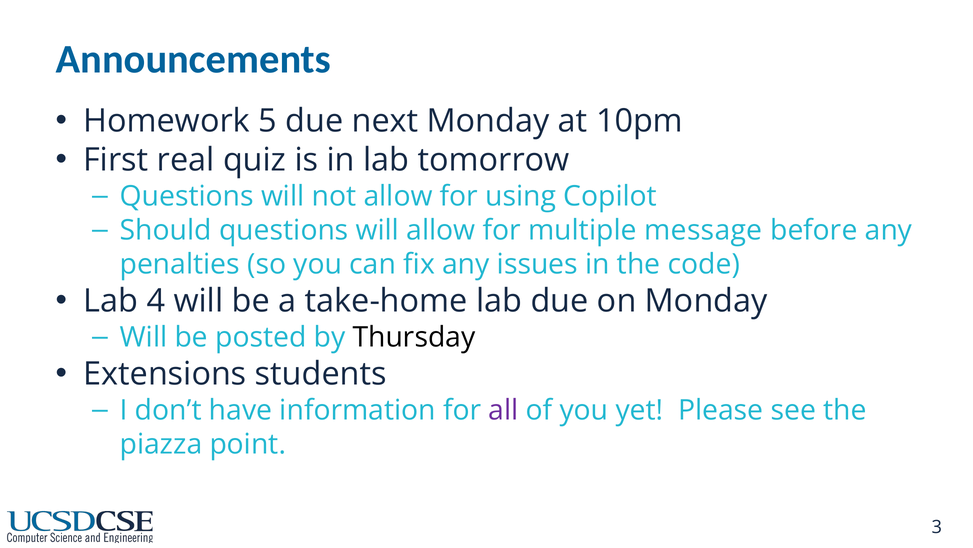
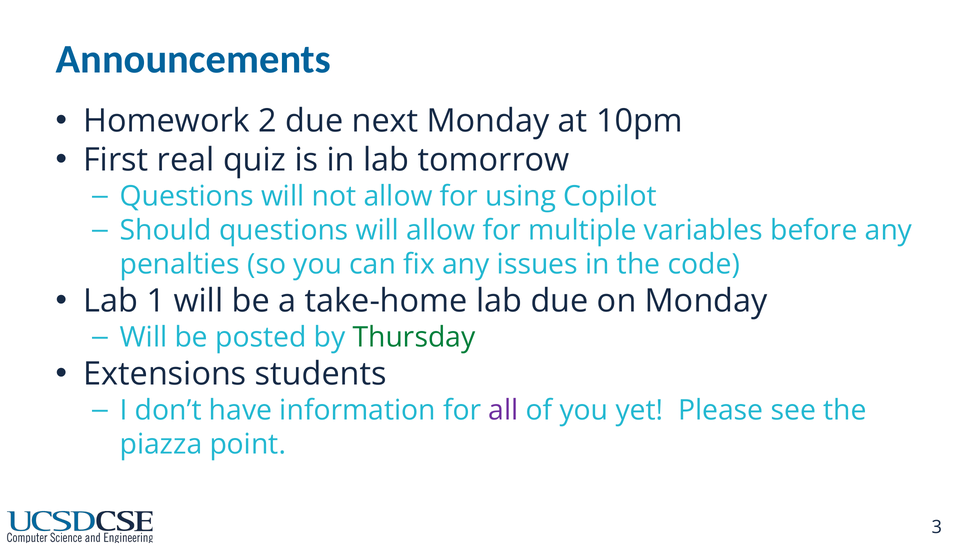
5: 5 -> 2
message: message -> variables
4: 4 -> 1
Thursday colour: black -> green
